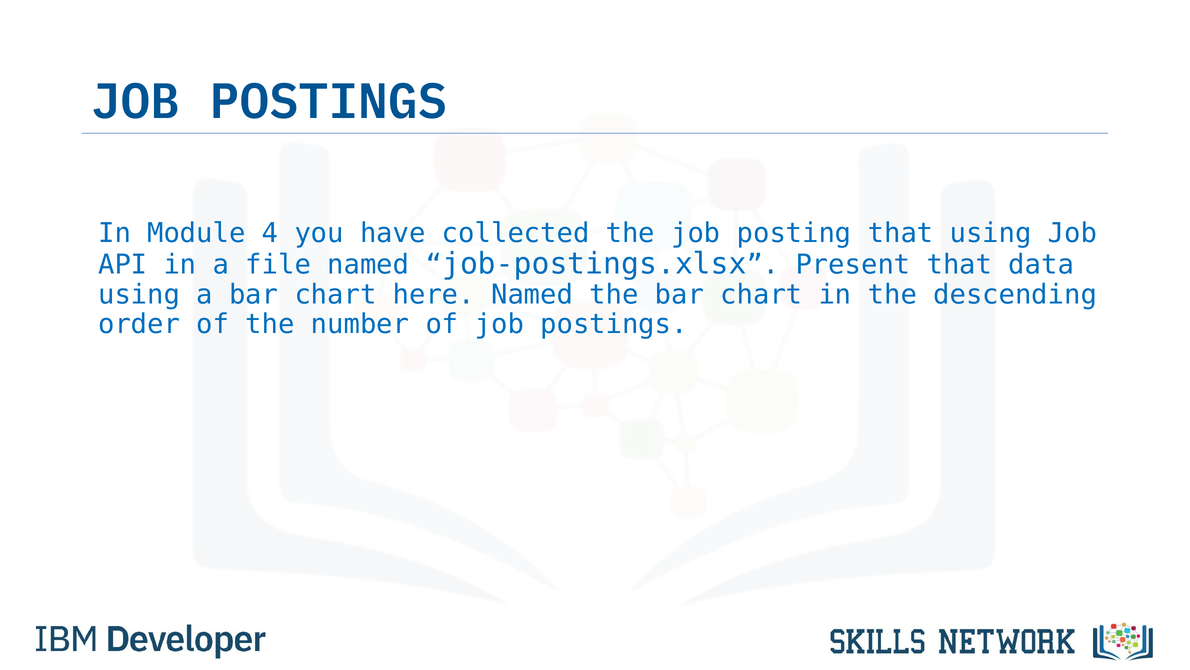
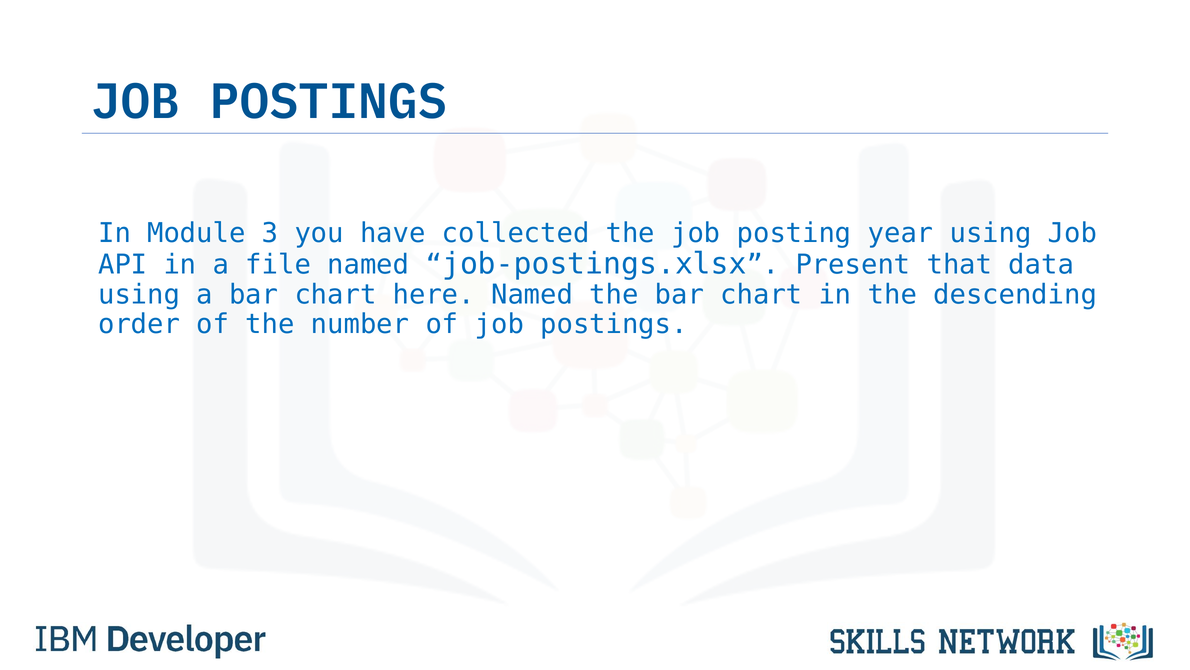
4: 4 -> 3
posting that: that -> year
